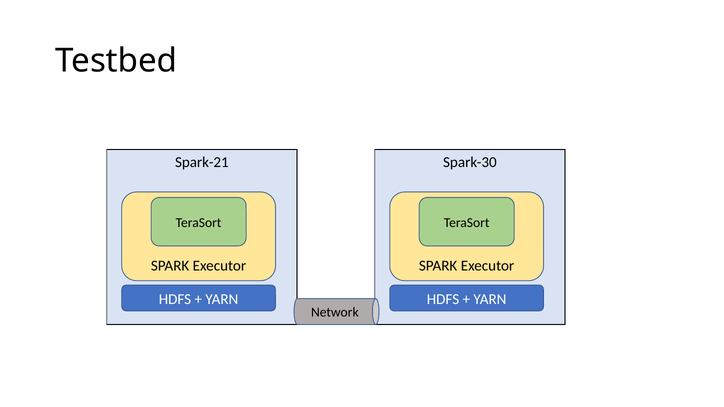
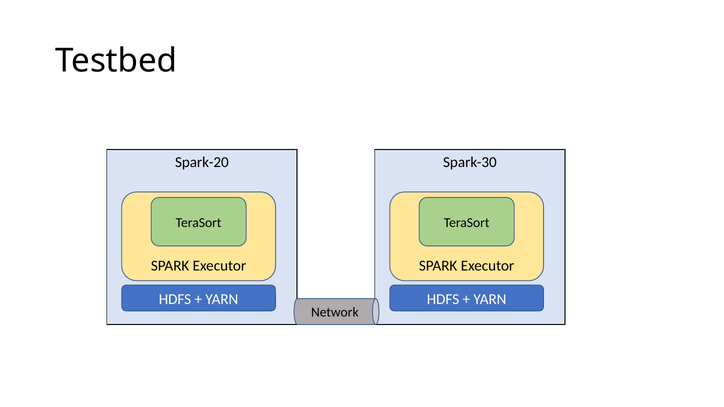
Spark-21: Spark-21 -> Spark-20
